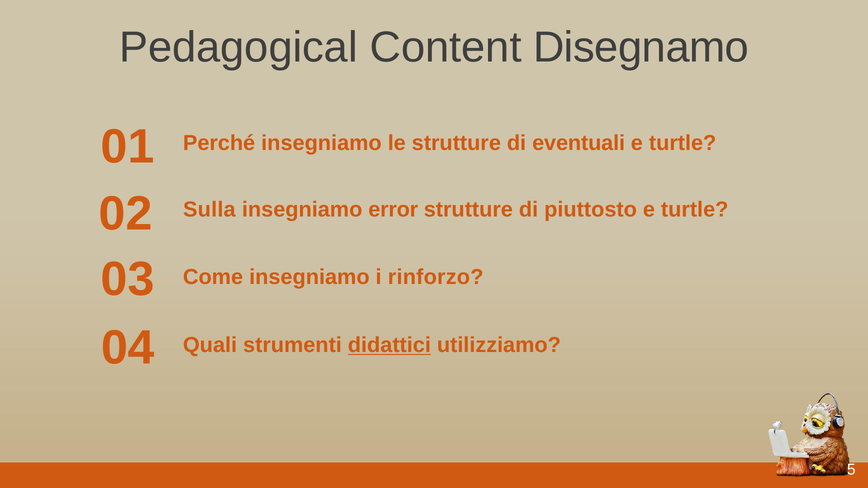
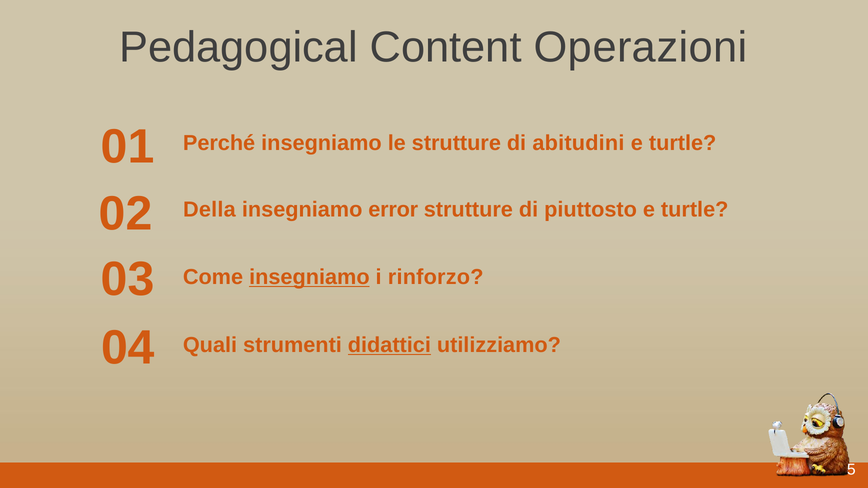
Disegnamo: Disegnamo -> Operazioni
eventuali: eventuali -> abitudini
Sulla: Sulla -> Della
insegniamo at (309, 277) underline: none -> present
